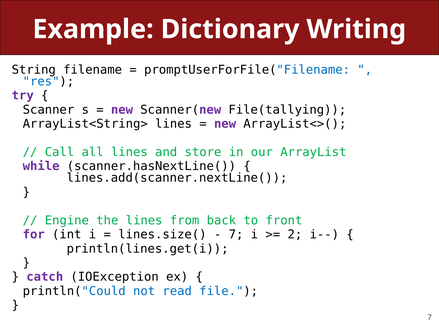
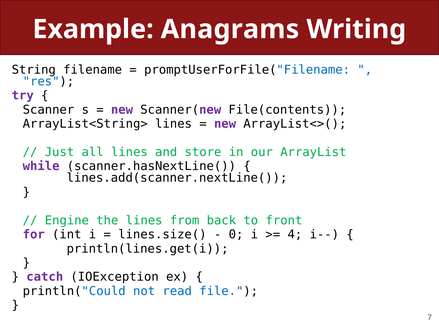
Dictionary: Dictionary -> Anagrams
File(tallying: File(tallying -> File(contents
Call: Call -> Just
7 at (236, 235): 7 -> 0
2: 2 -> 4
